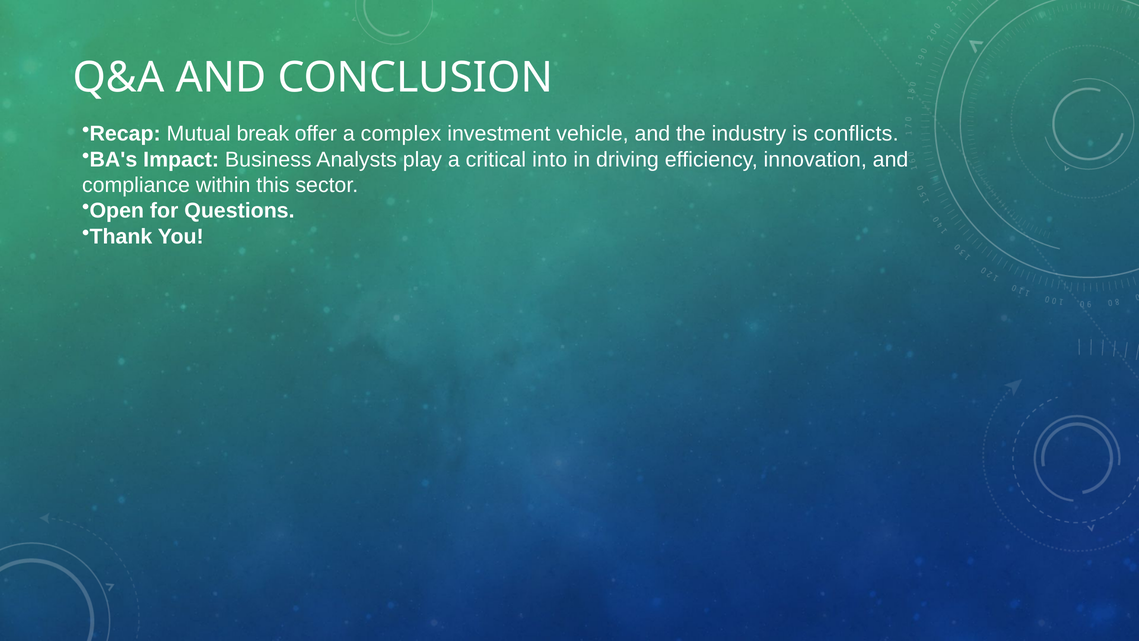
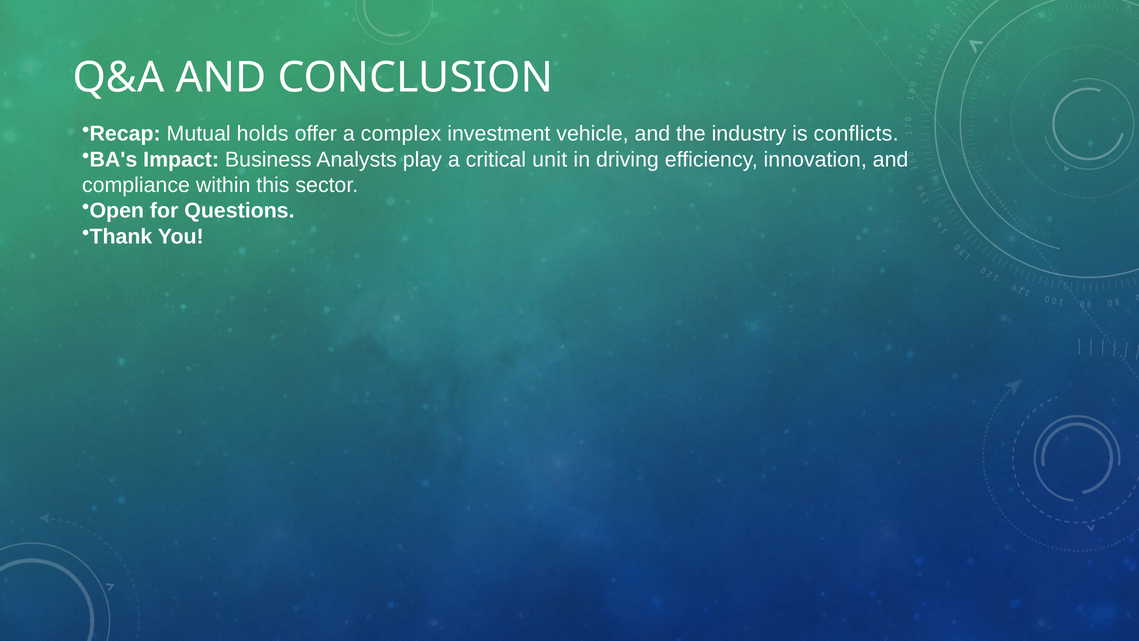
break: break -> holds
into: into -> unit
